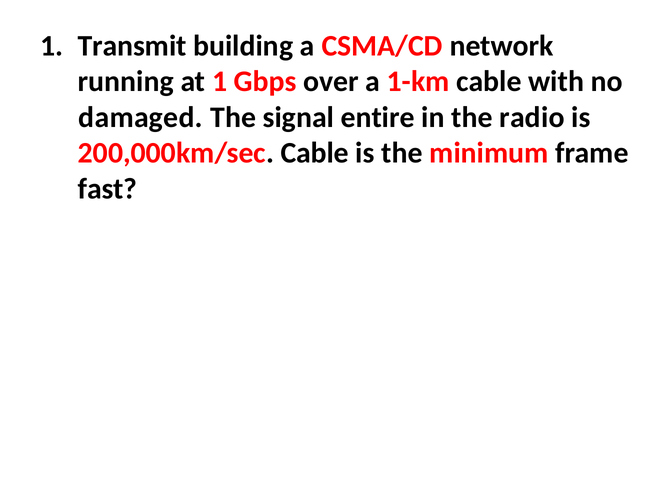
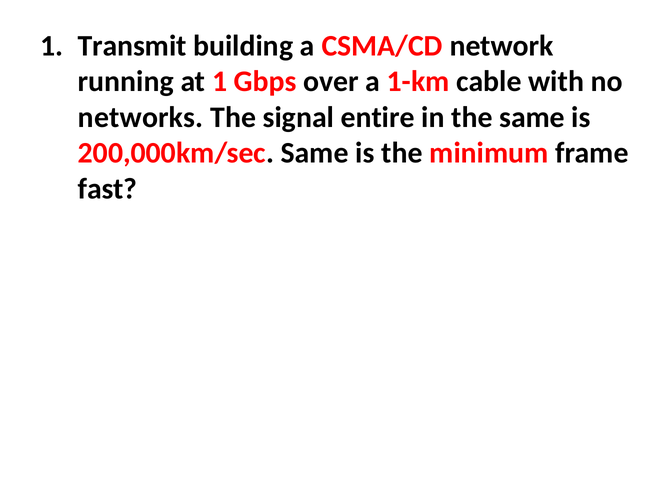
damaged: damaged -> networks
the radio: radio -> same
200,000km/sec Cable: Cable -> Same
